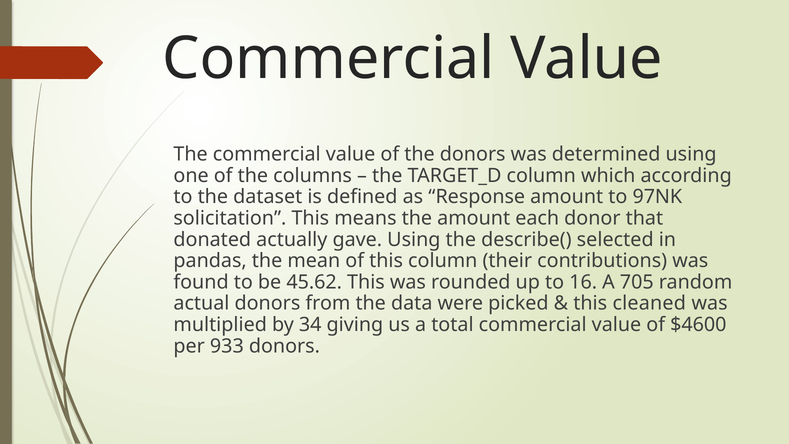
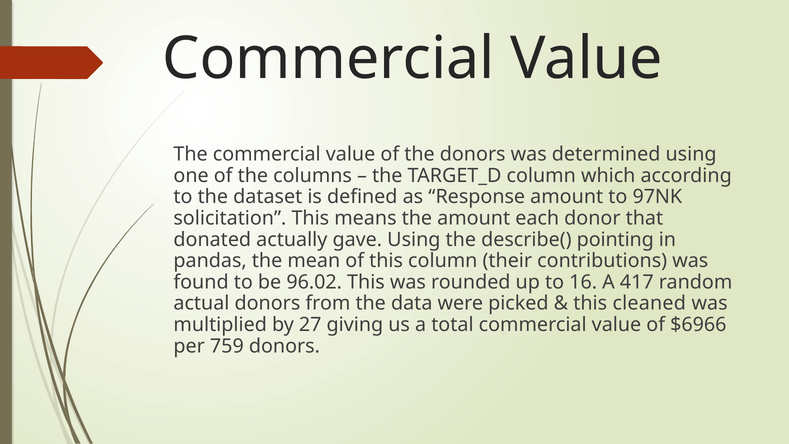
selected: selected -> pointing
45.62: 45.62 -> 96.02
705: 705 -> 417
34: 34 -> 27
$4600: $4600 -> $6966
933: 933 -> 759
